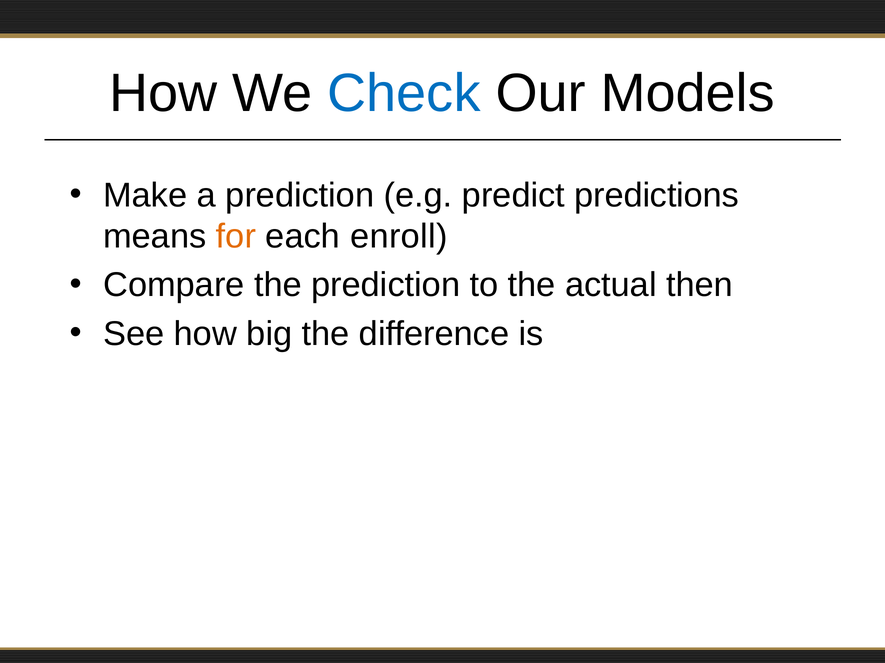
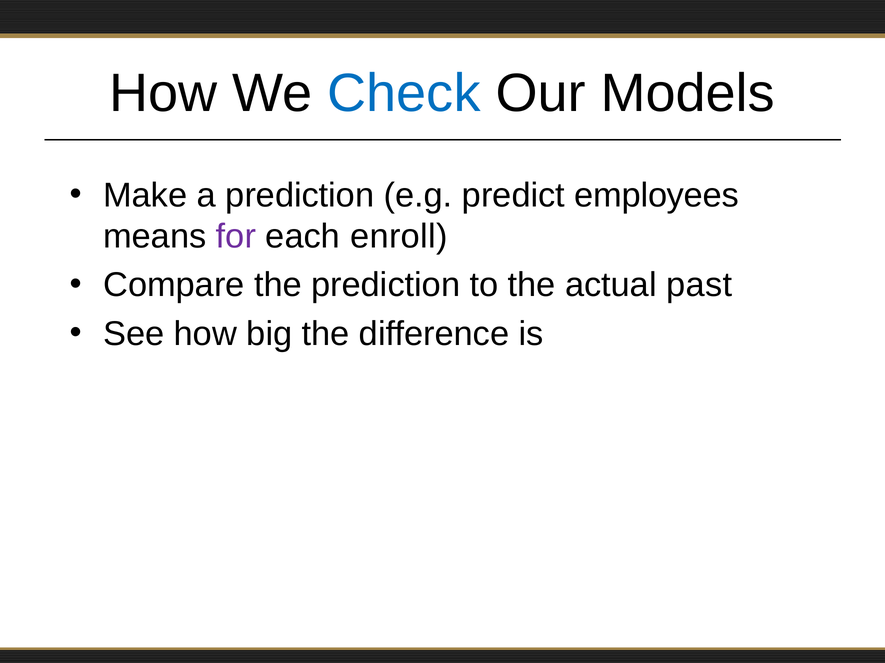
predictions: predictions -> employees
for colour: orange -> purple
then: then -> past
